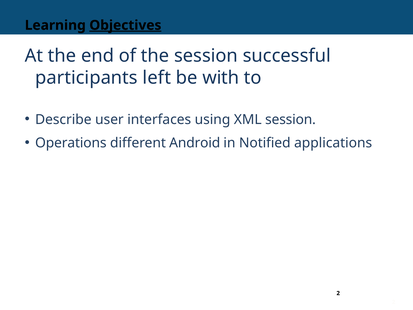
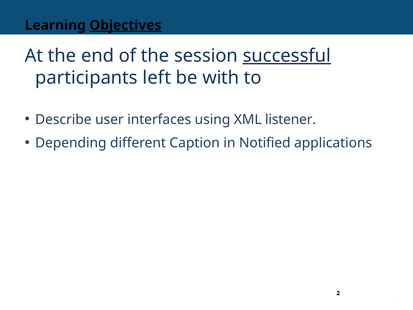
successful underline: none -> present
XML session: session -> listener
Operations: Operations -> Depending
Android: Android -> Caption
